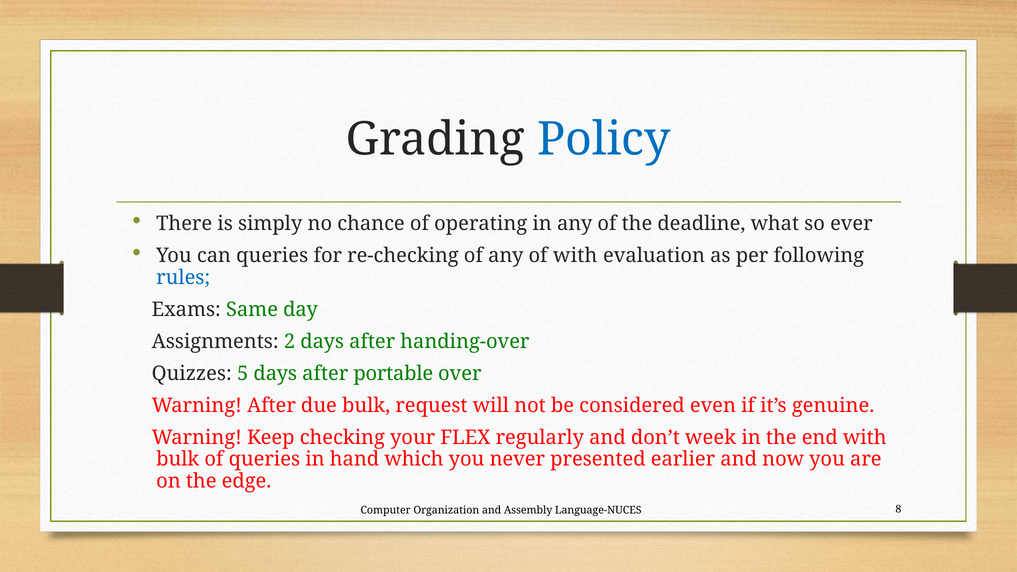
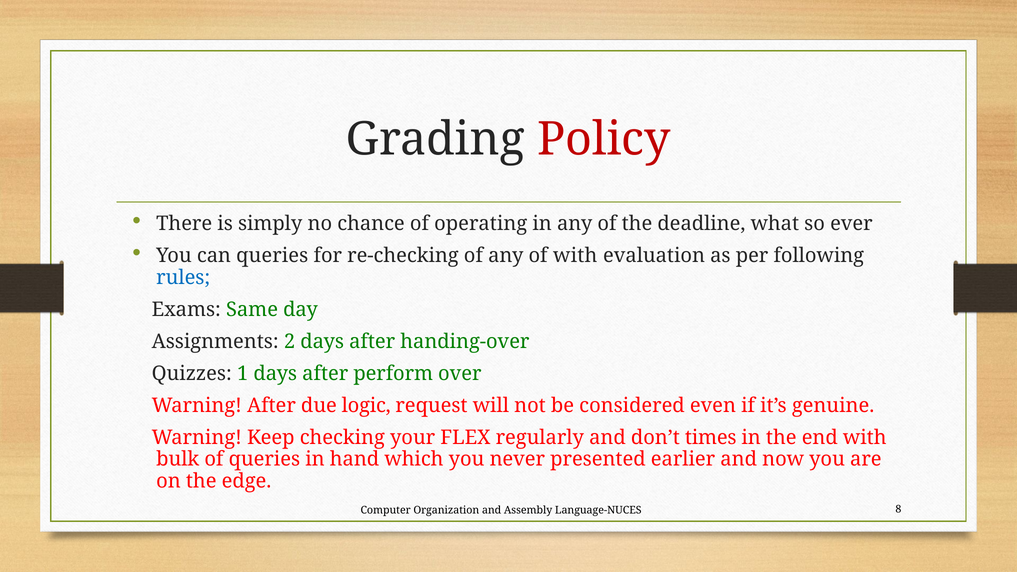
Policy colour: blue -> red
5: 5 -> 1
portable: portable -> perform
due bulk: bulk -> logic
week: week -> times
